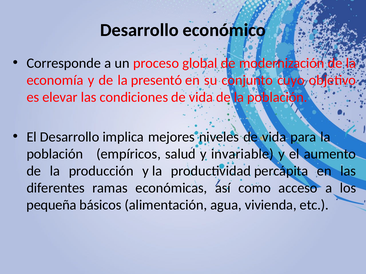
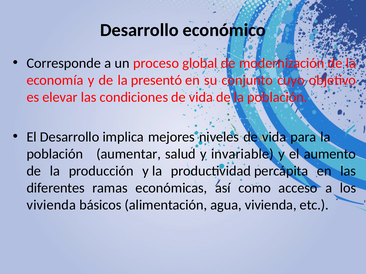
empíricos: empíricos -> aumentar
pequeña at (51, 205): pequeña -> vivienda
